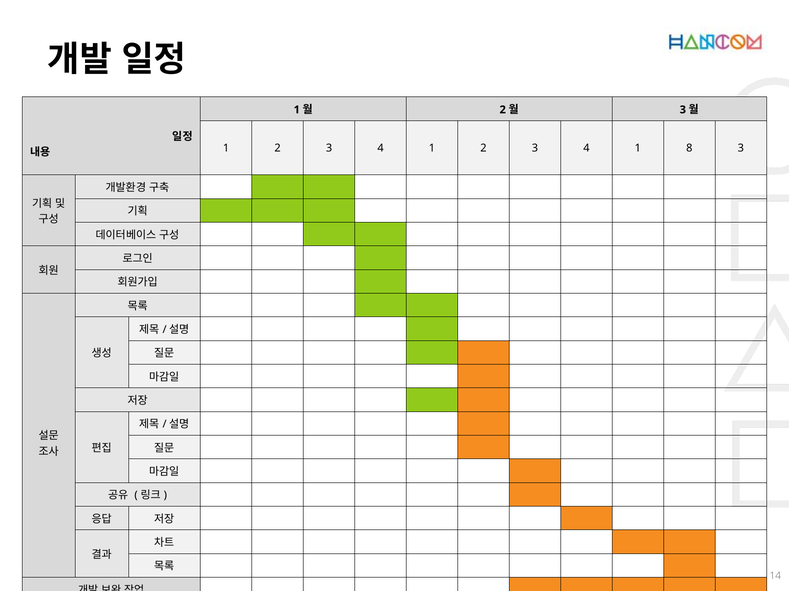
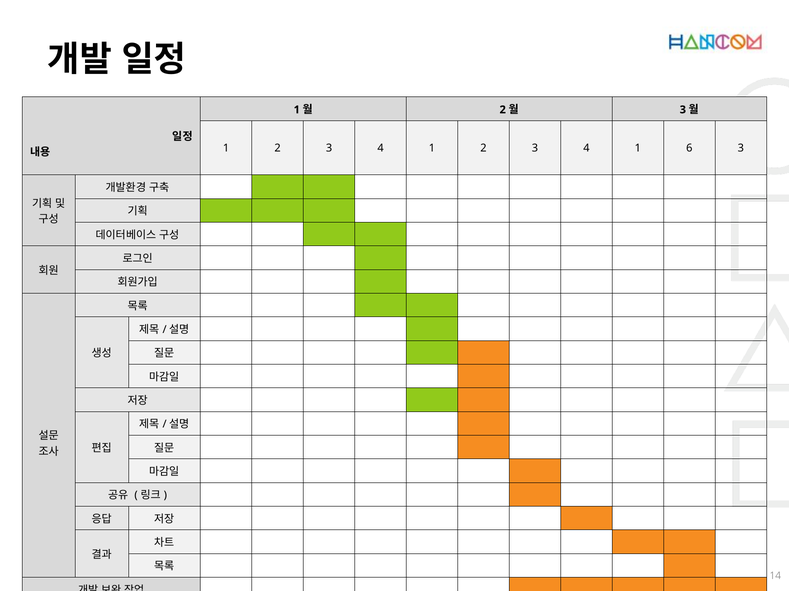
8: 8 -> 6
